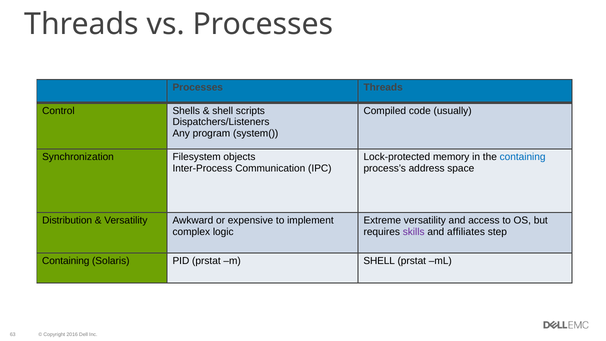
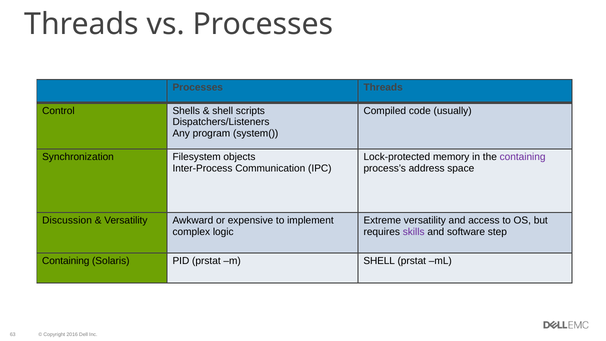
containing at (523, 157) colour: blue -> purple
Distribution: Distribution -> Discussion
affiliates: affiliates -> software
